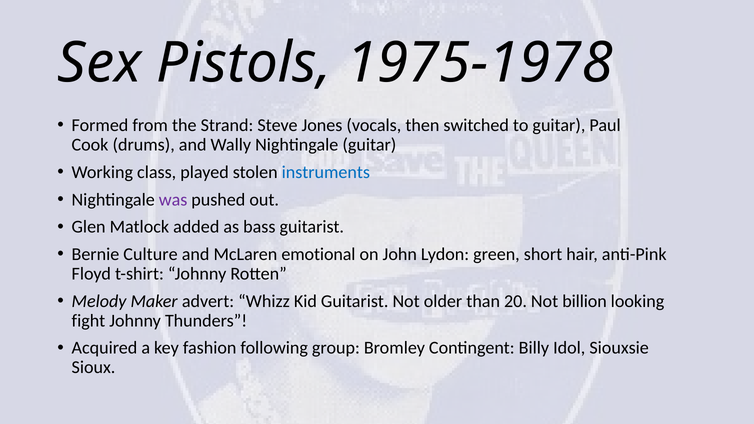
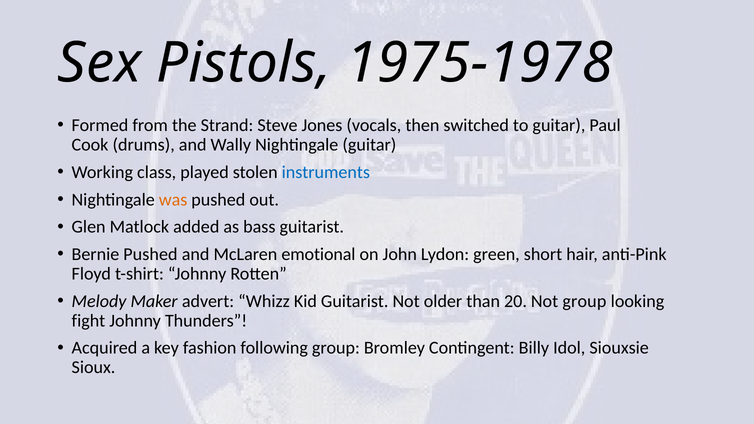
was colour: purple -> orange
Bernie Culture: Culture -> Pushed
Not billion: billion -> group
